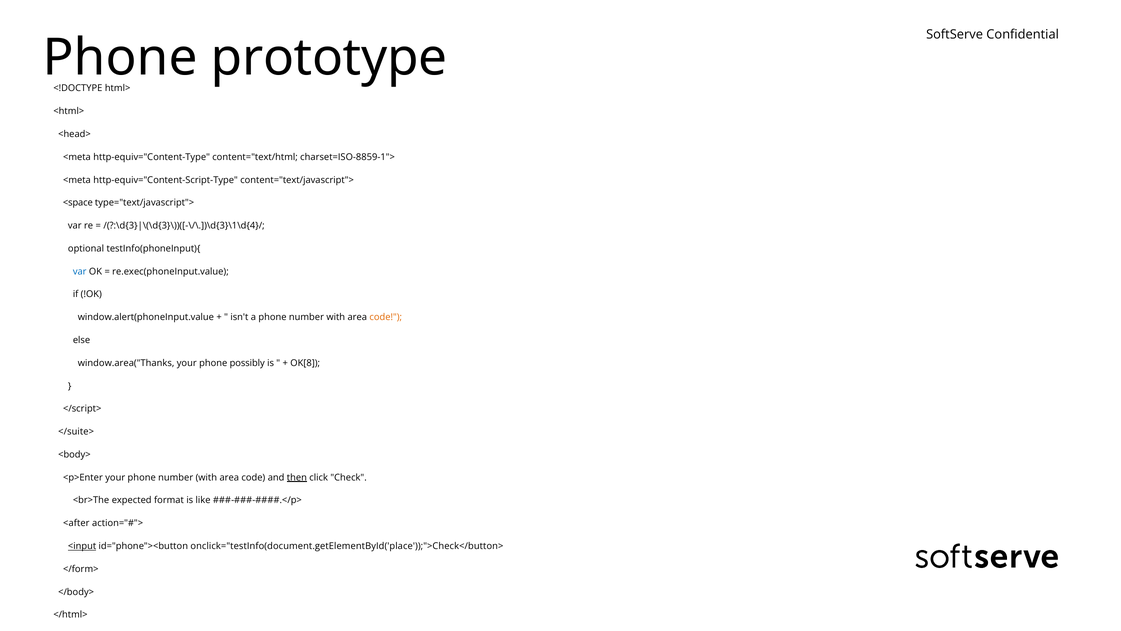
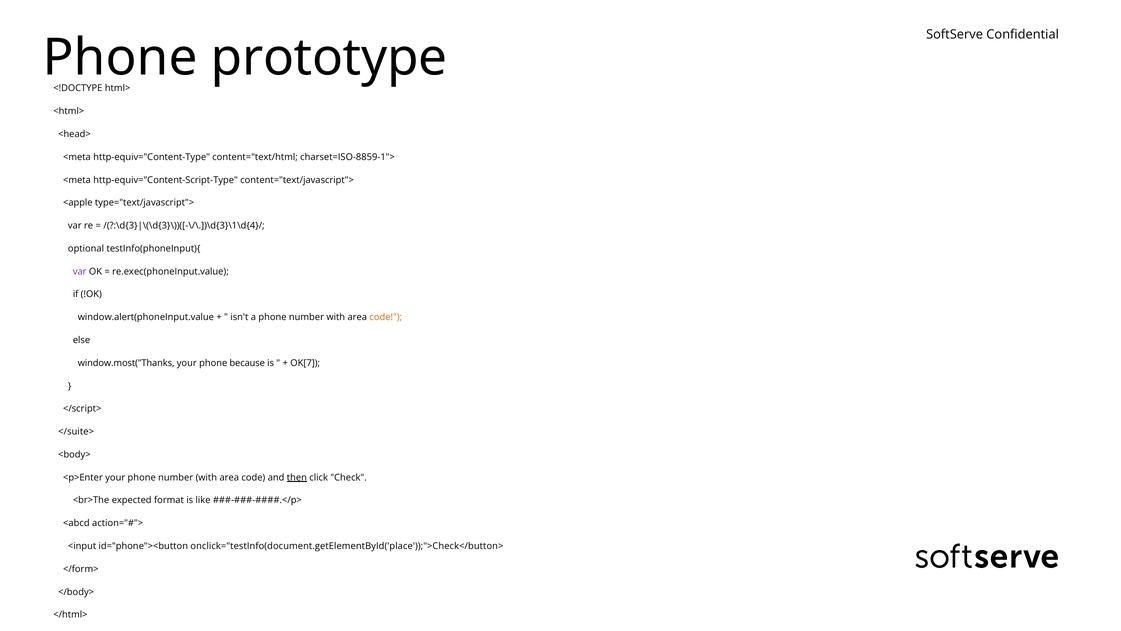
<space: <space -> <apple
var at (80, 271) colour: blue -> purple
window.area("Thanks: window.area("Thanks -> window.most("Thanks
possibly: possibly -> because
OK[8: OK[8 -> OK[7
<after: <after -> <abcd
<input underline: present -> none
